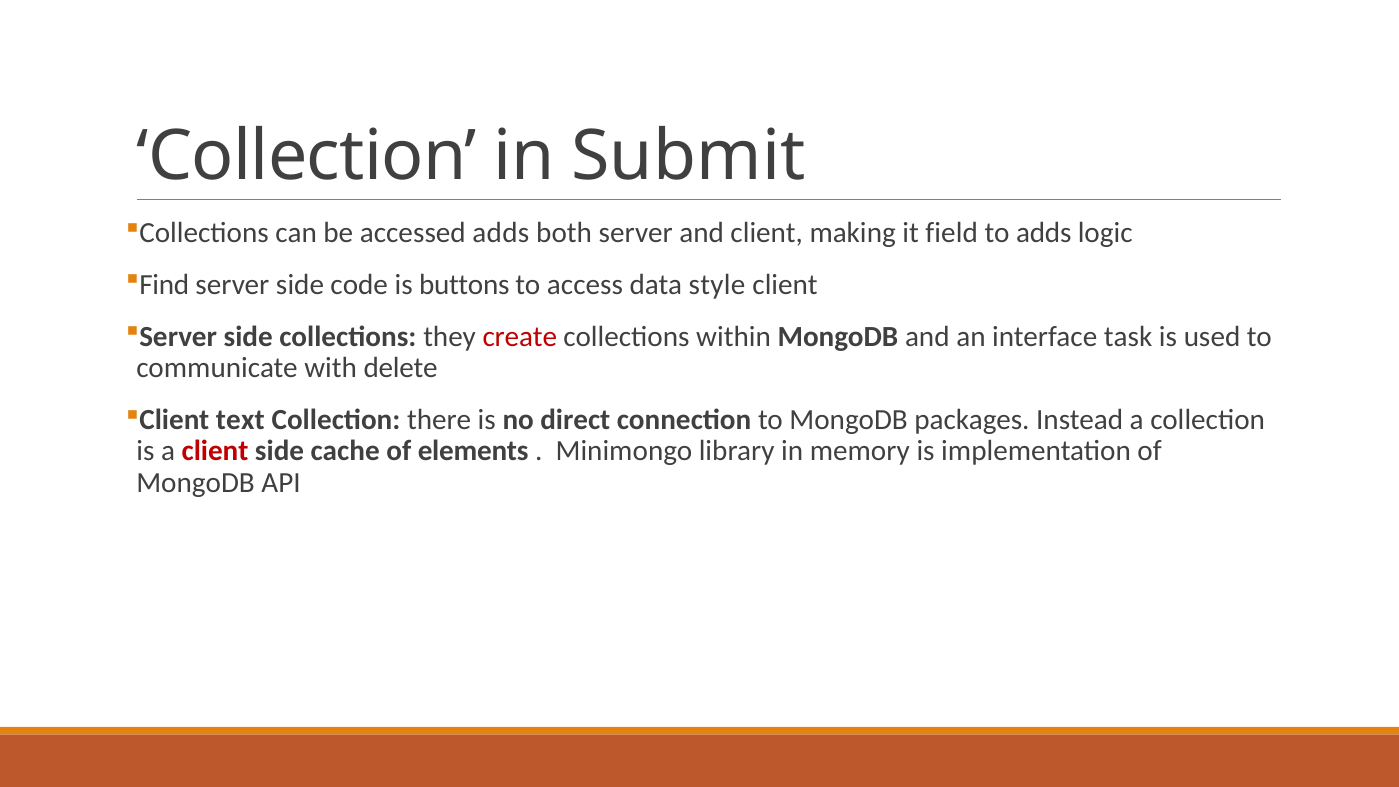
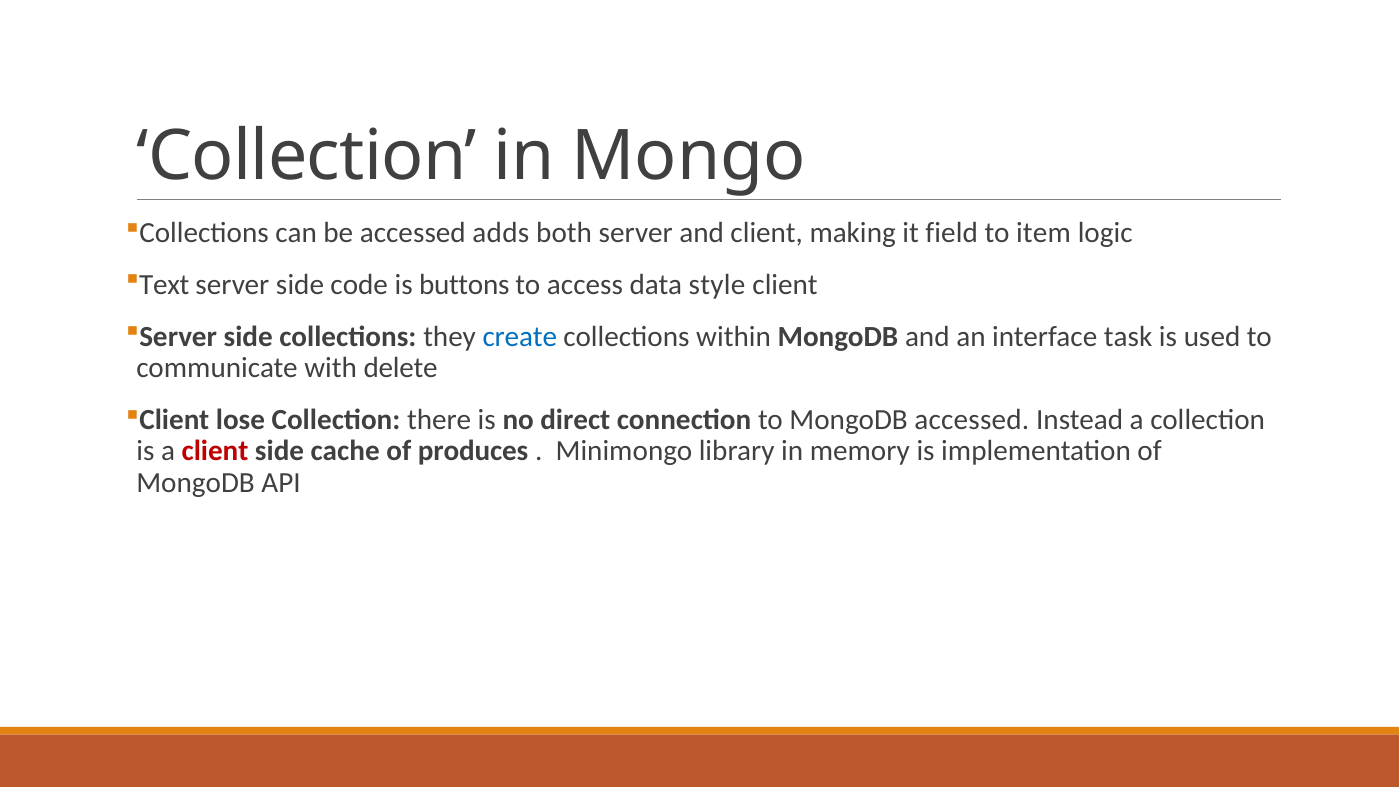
Submit: Submit -> Mongo
to adds: adds -> item
Find: Find -> Text
create colour: red -> blue
text: text -> lose
MongoDB packages: packages -> accessed
elements: elements -> produces
